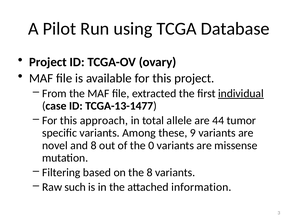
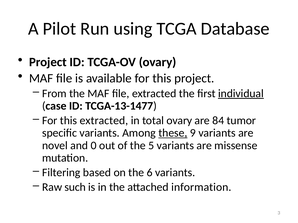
this approach: approach -> extracted
total allele: allele -> ovary
44: 44 -> 84
these underline: none -> present
and 8: 8 -> 0
0: 0 -> 5
the 8: 8 -> 6
